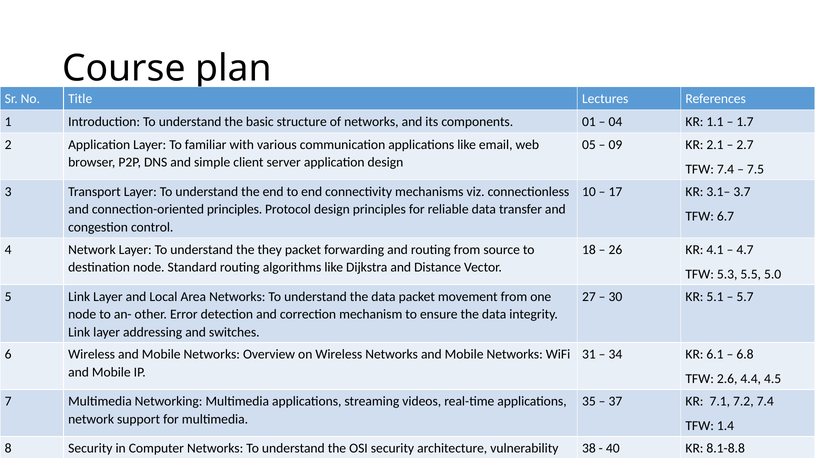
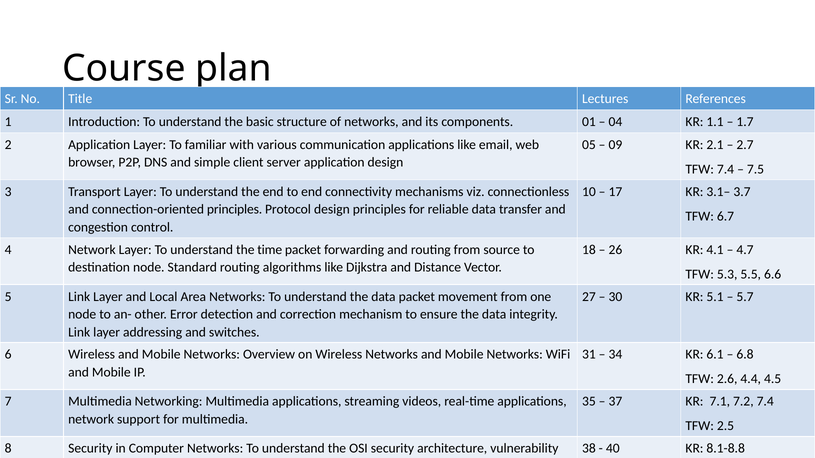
they: they -> time
5.0: 5.0 -> 6.6
1.4: 1.4 -> 2.5
